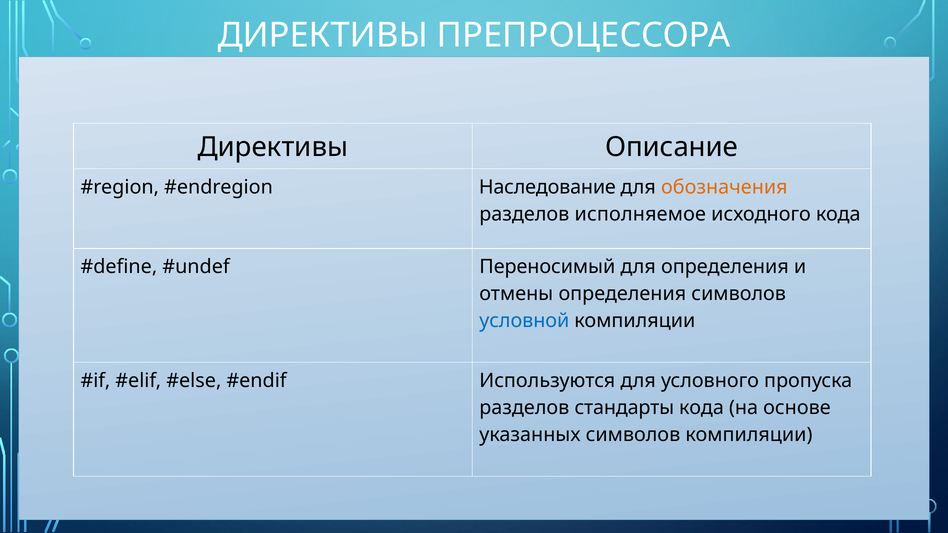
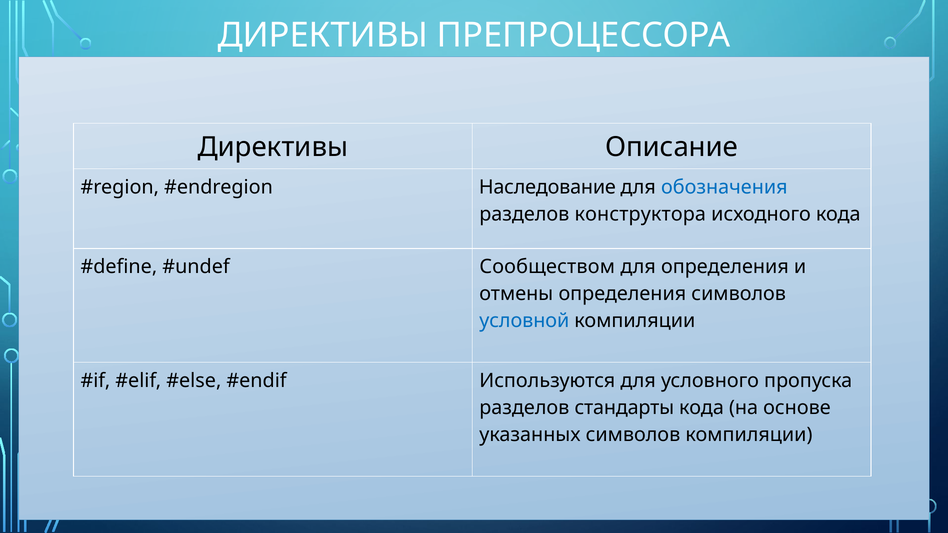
обозначения colour: orange -> blue
исполняемое: исполняемое -> конструктора
Переносимый: Переносимый -> Сообществом
